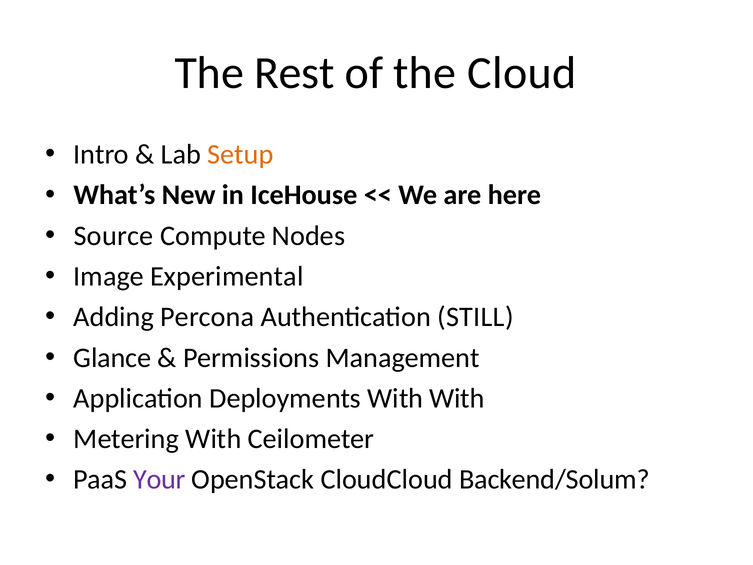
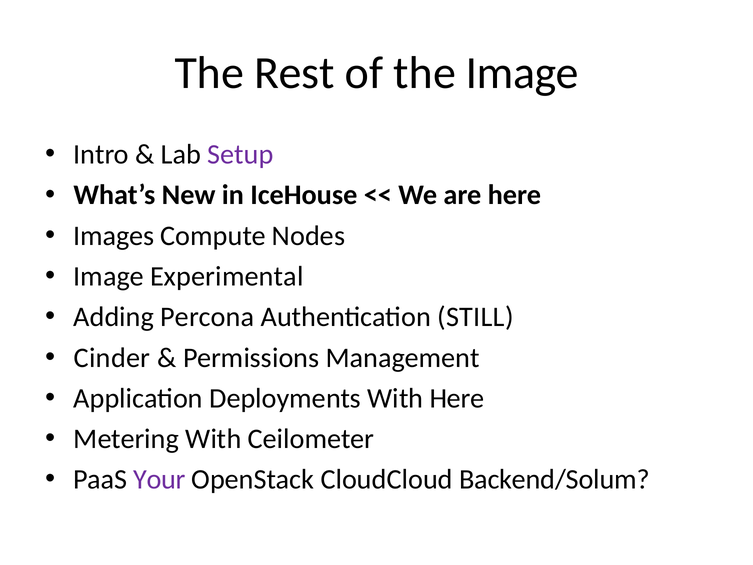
the Cloud: Cloud -> Image
Setup colour: orange -> purple
Source: Source -> Images
Glance: Glance -> Cinder
With With: With -> Here
